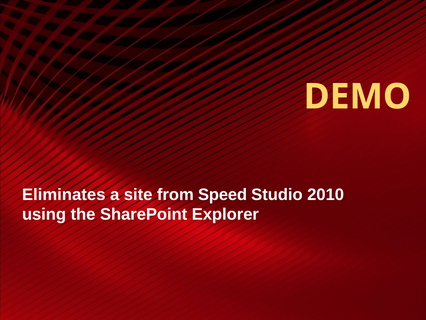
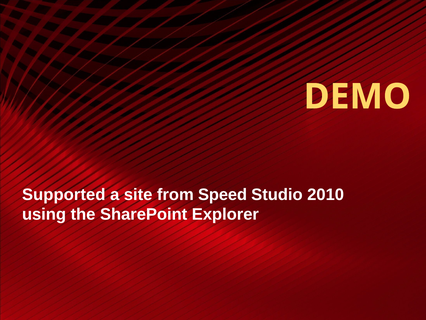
Eliminates: Eliminates -> Supported
